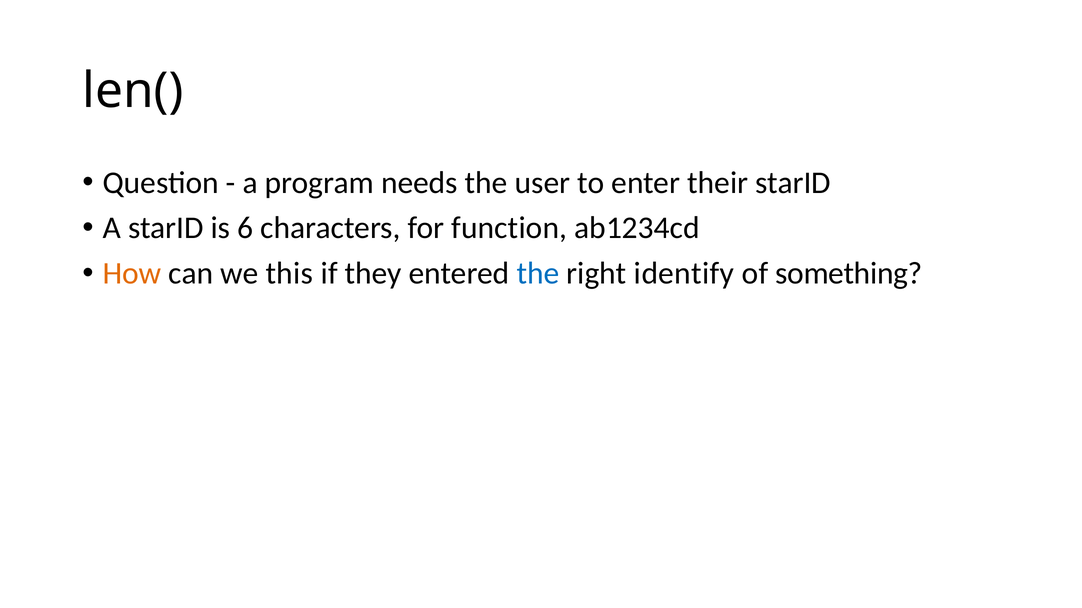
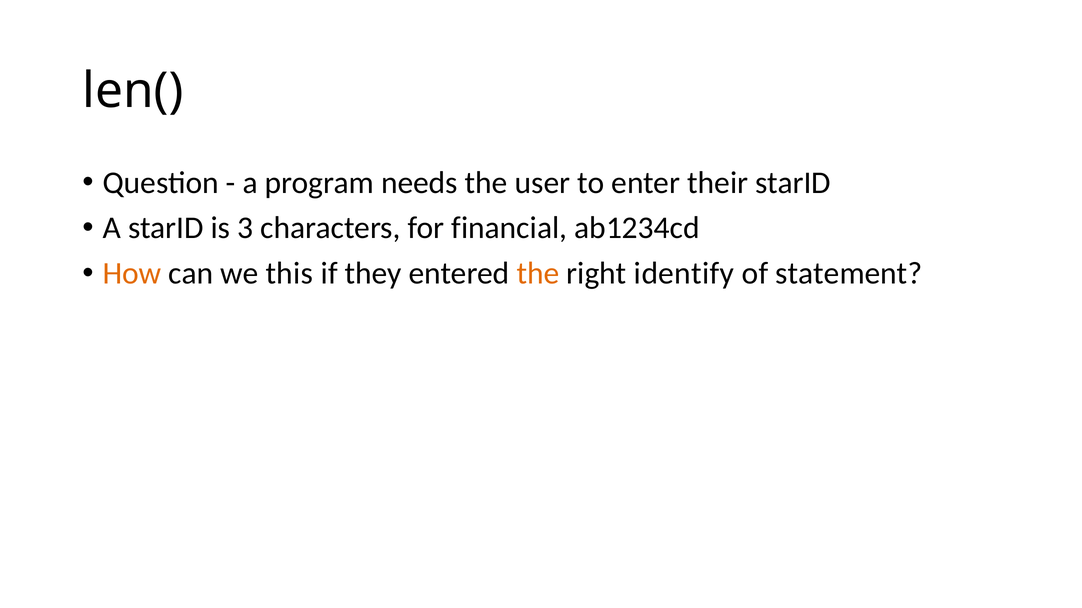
6: 6 -> 3
function: function -> financial
the at (538, 274) colour: blue -> orange
something: something -> statement
